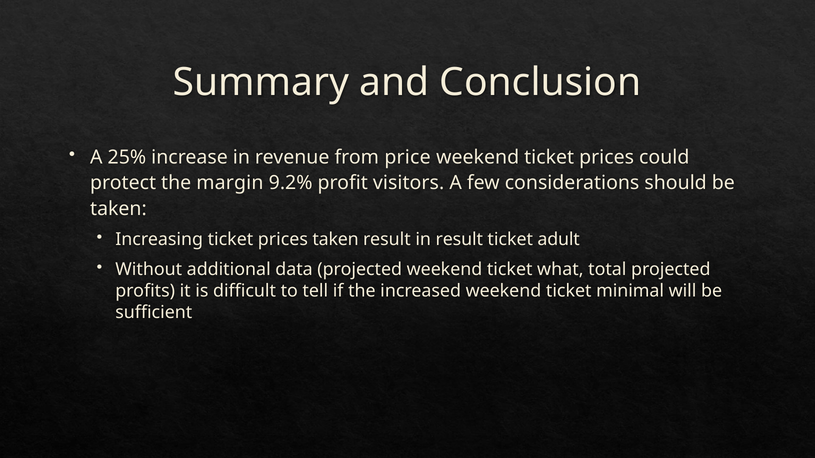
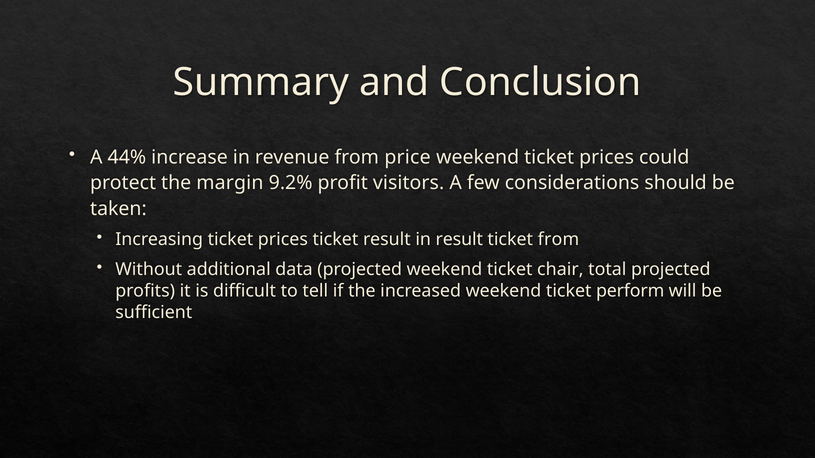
25%: 25% -> 44%
prices taken: taken -> ticket
ticket adult: adult -> from
what: what -> chair
minimal: minimal -> perform
